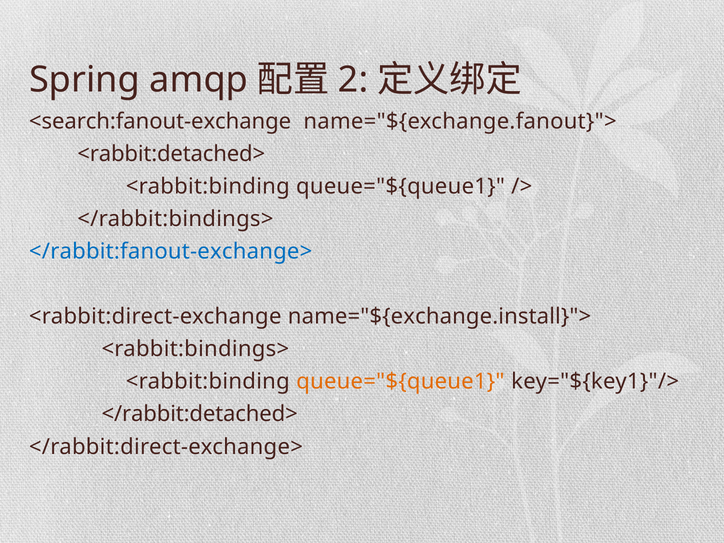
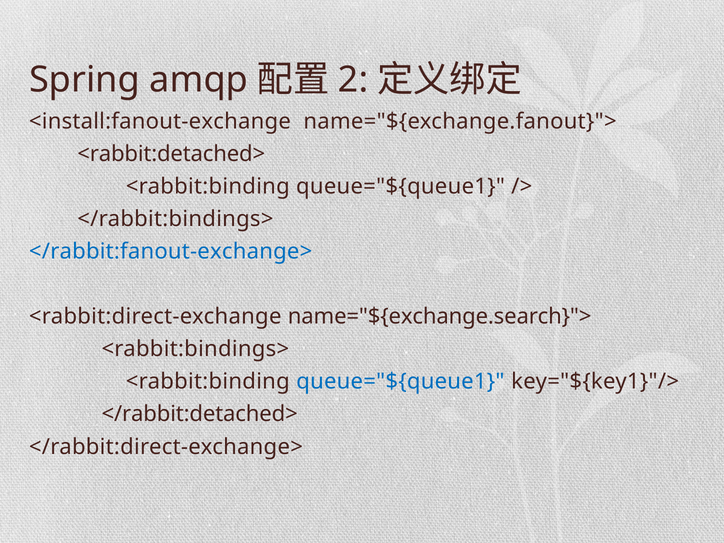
<search:fanout-exchange: <search:fanout-exchange -> <install:fanout-exchange
name="${exchange.install}">: name="${exchange.install}"> -> name="${exchange.search}">
queue="${queue1 at (400, 382) colour: orange -> blue
